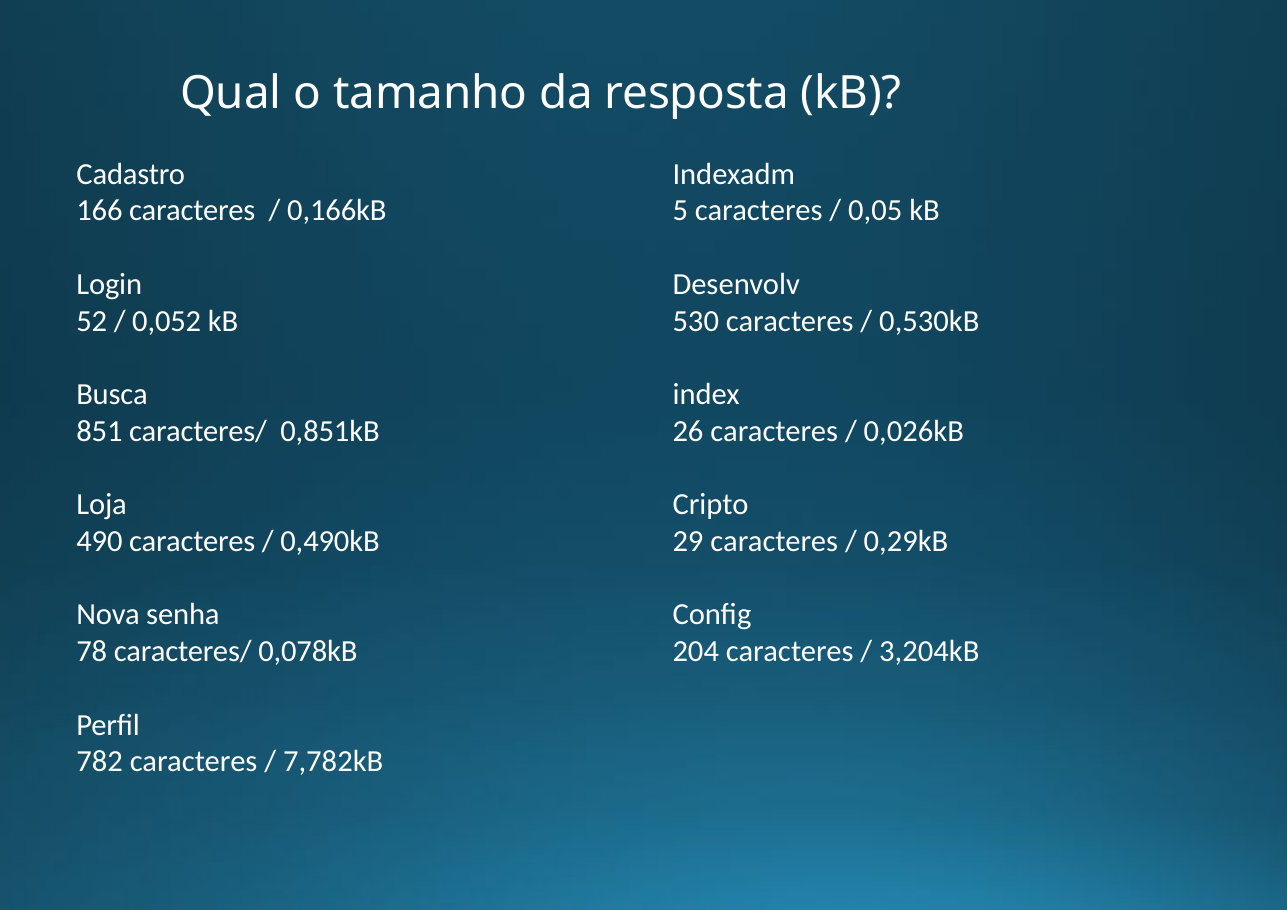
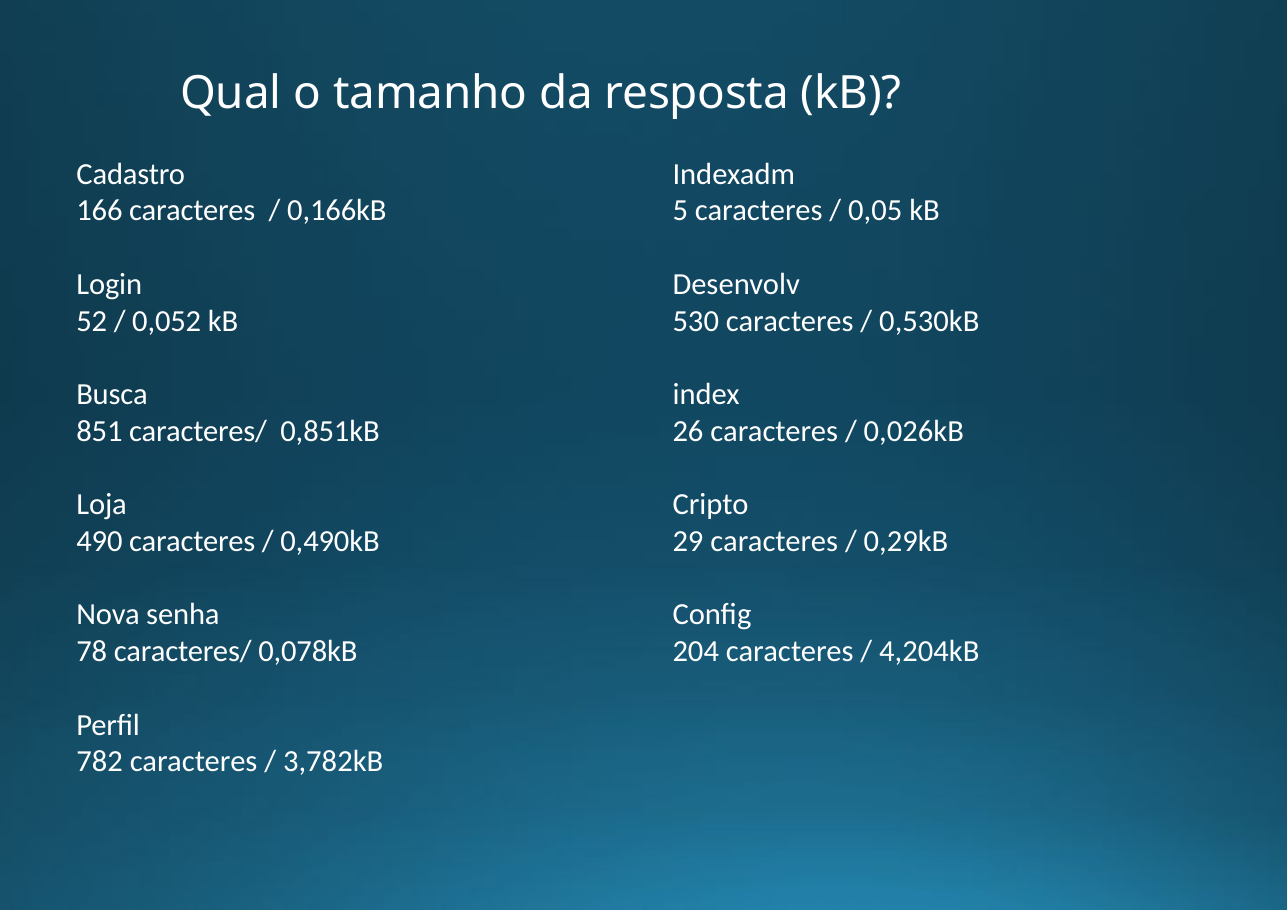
3,204kB: 3,204kB -> 4,204kB
7,782kB: 7,782kB -> 3,782kB
